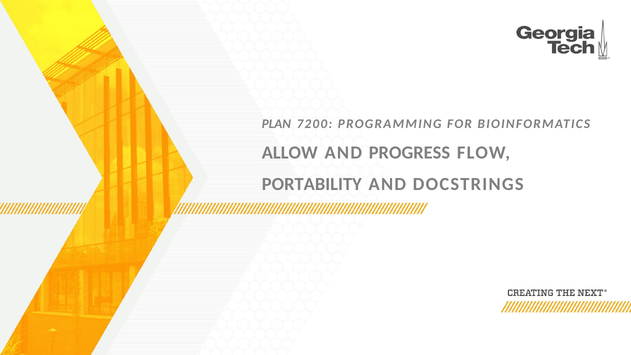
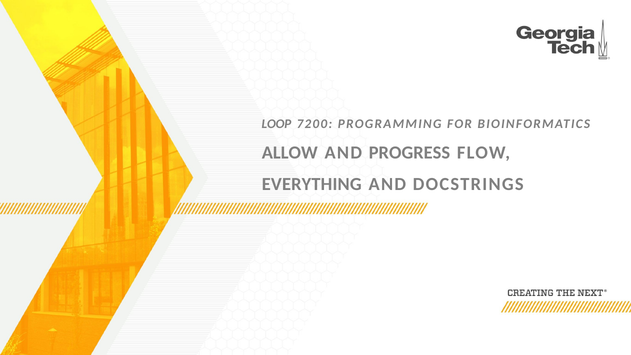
PLAN: PLAN -> LOOP
PORTABILITY: PORTABILITY -> EVERYTHING
